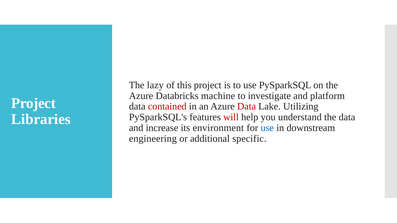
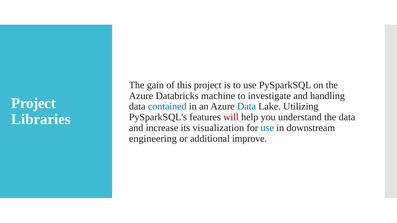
lazy: lazy -> gain
platform: platform -> handling
contained colour: red -> blue
Data at (247, 107) colour: red -> blue
environment: environment -> visualization
specific: specific -> improve
